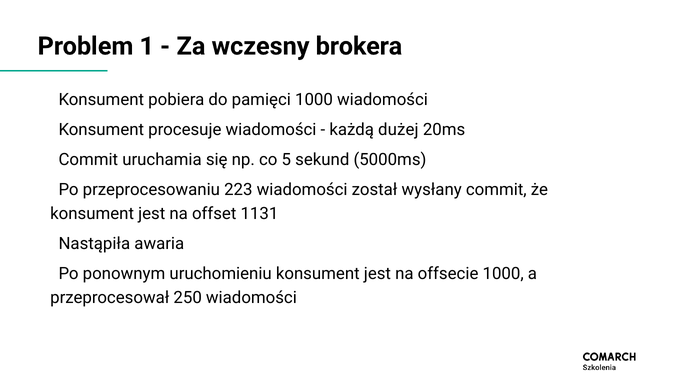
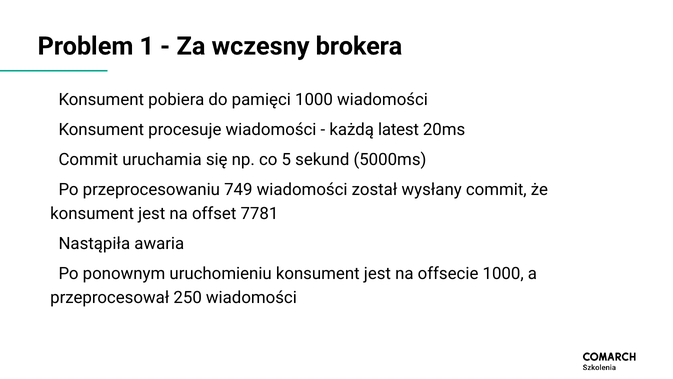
dużej: dużej -> latest
223: 223 -> 749
1131: 1131 -> 7781
